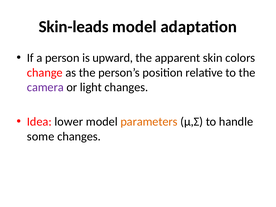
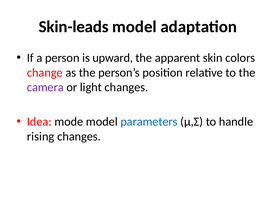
lower: lower -> mode
parameters colour: orange -> blue
some: some -> rising
